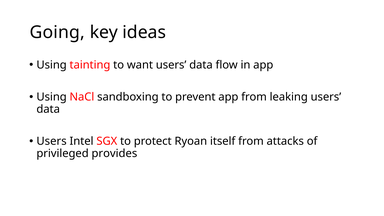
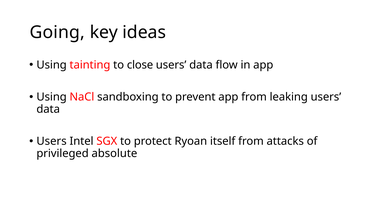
want: want -> close
provides: provides -> absolute
